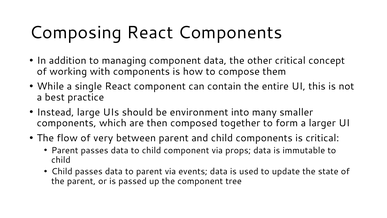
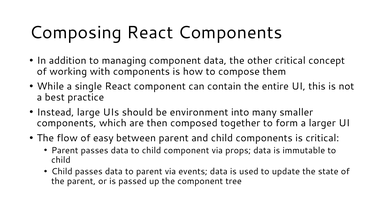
very: very -> easy
